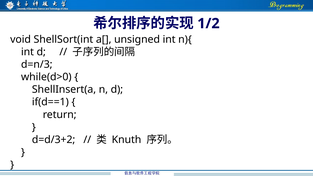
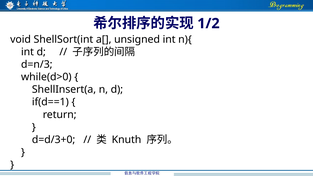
d=d/3+2: d=d/3+2 -> d=d/3+0
